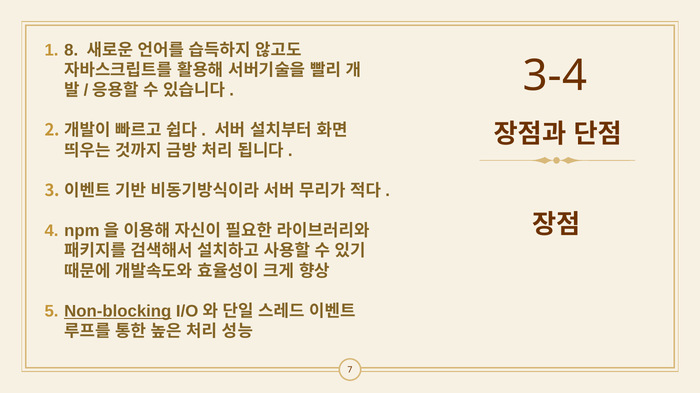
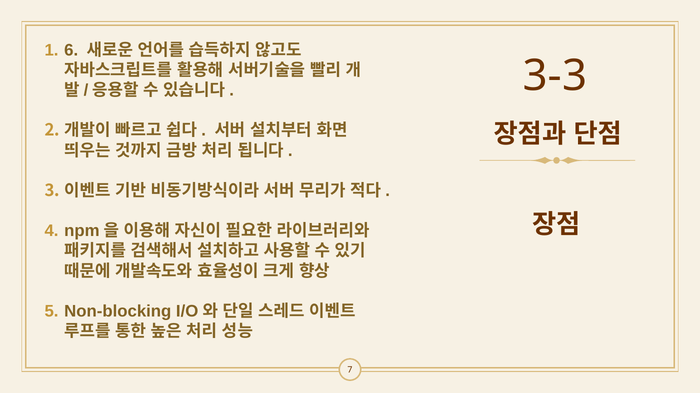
8: 8 -> 6
3-4: 3-4 -> 3-3
Non-blocking underline: present -> none
